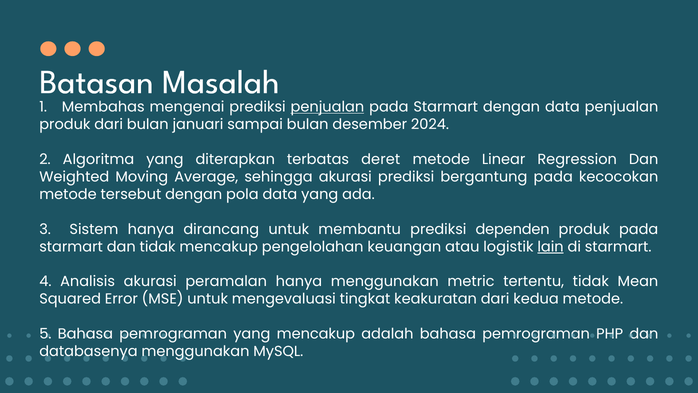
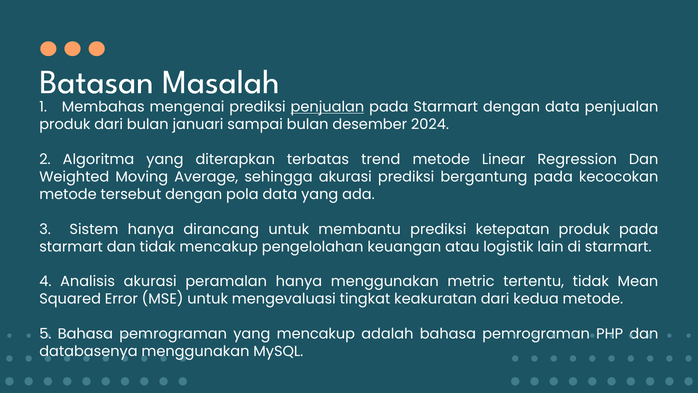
deret: deret -> trend
dependen: dependen -> ketepatan
lain underline: present -> none
